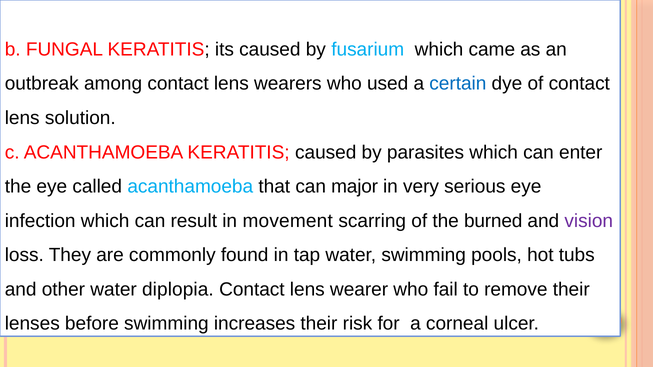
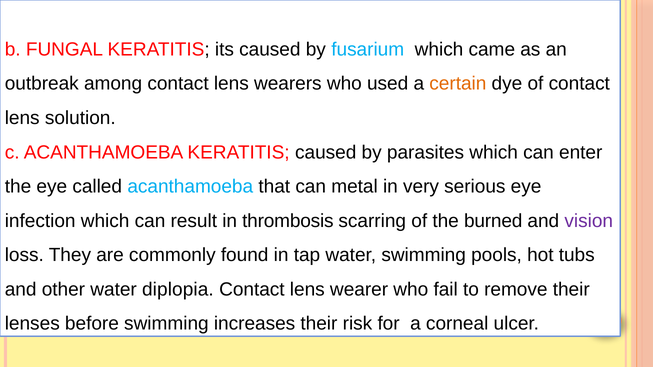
certain colour: blue -> orange
major: major -> metal
movement: movement -> thrombosis
